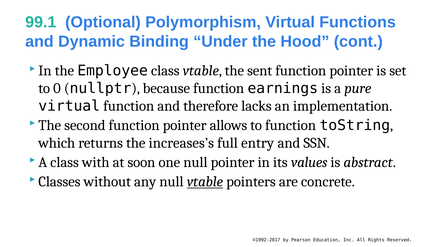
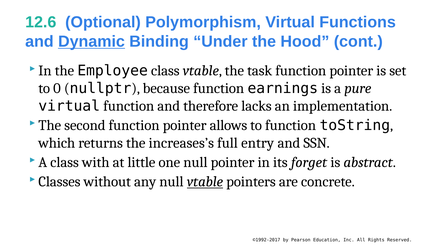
99.1: 99.1 -> 12.6
Dynamic underline: none -> present
sent: sent -> task
soon: soon -> little
values: values -> forget
